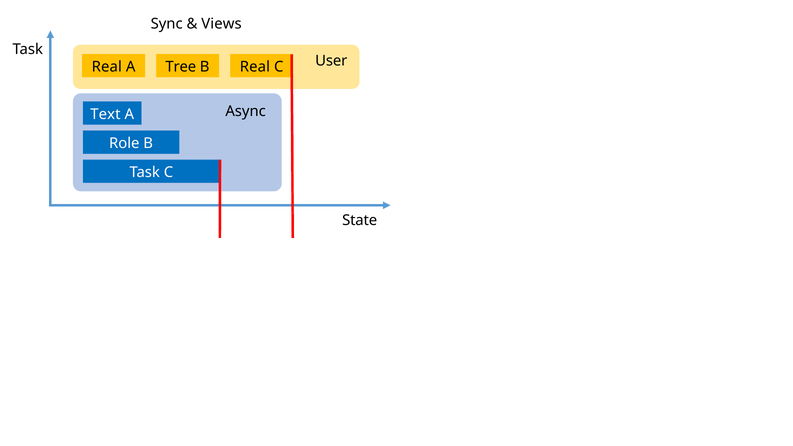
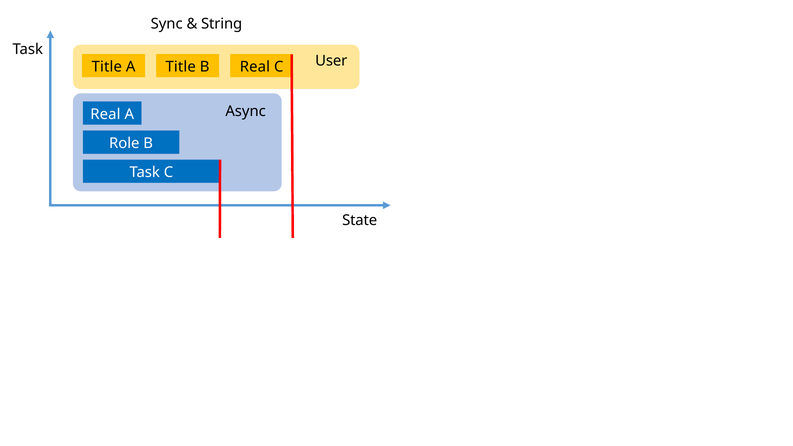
Views: Views -> String
Real at (107, 67): Real -> Title
A Tree: Tree -> Title
Text at (105, 114): Text -> Real
